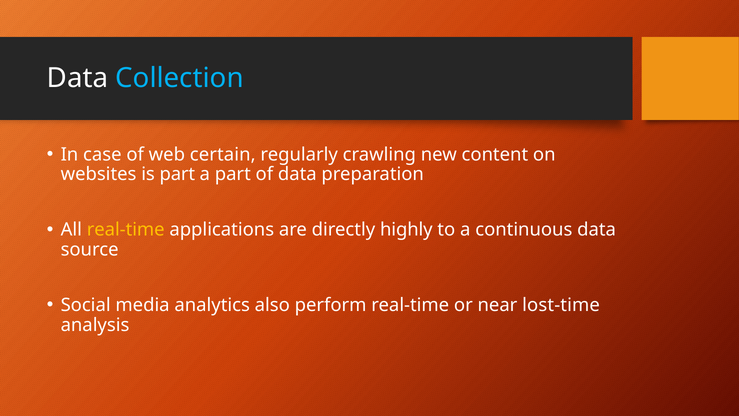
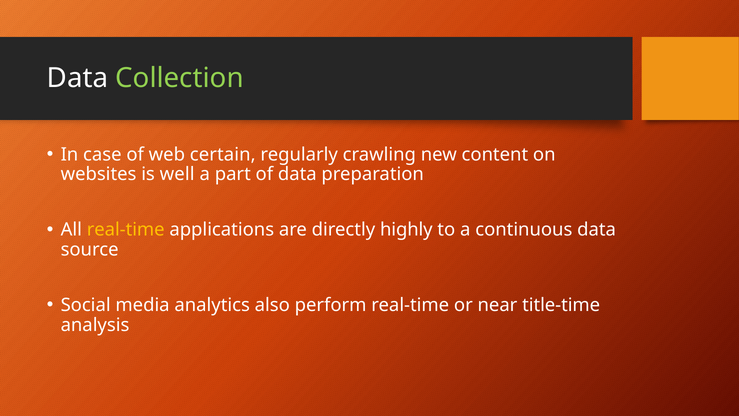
Collection colour: light blue -> light green
is part: part -> well
lost-time: lost-time -> title-time
